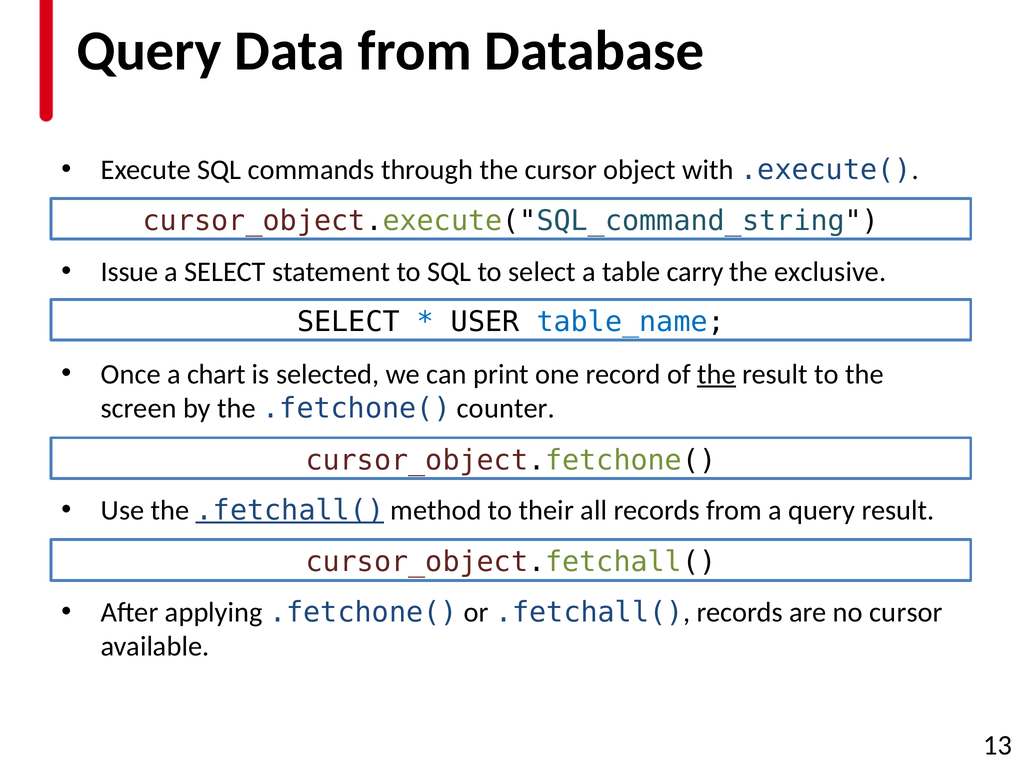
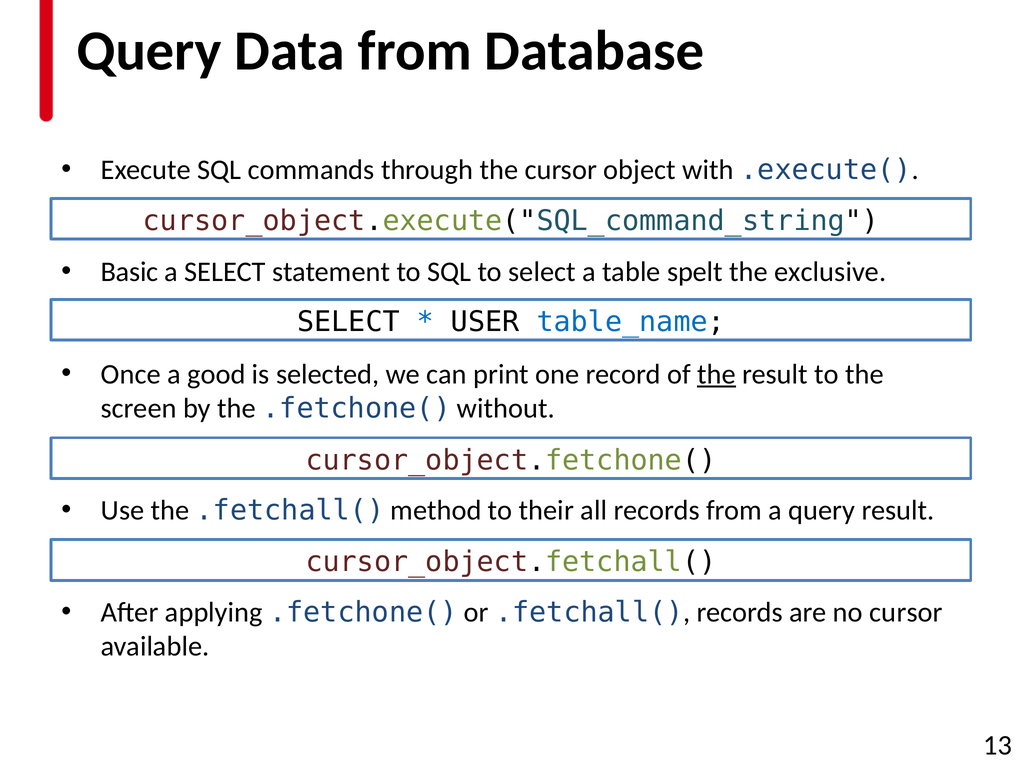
Issue: Issue -> Basic
carry: carry -> spelt
chart: chart -> good
counter: counter -> without
.fetchall( at (290, 511) underline: present -> none
